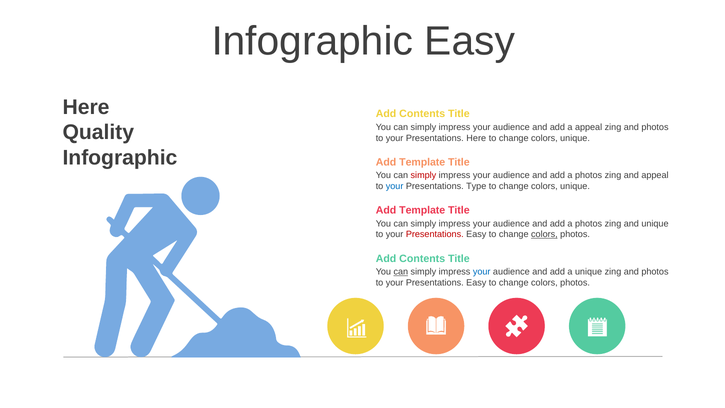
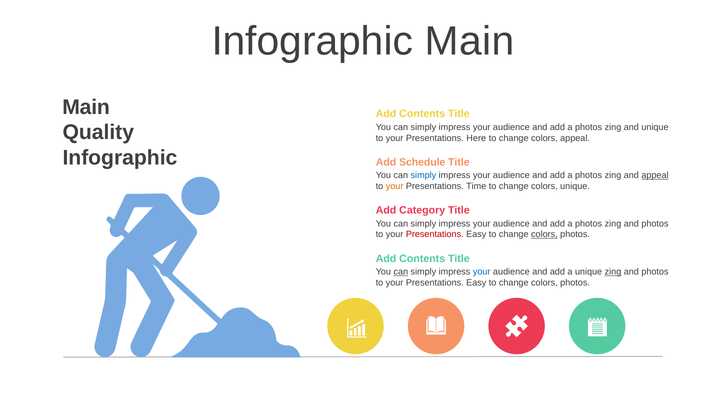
Infographic Easy: Easy -> Main
Here at (86, 107): Here -> Main
appeal at (589, 127): appeal -> photos
photos at (655, 127): photos -> unique
unique at (575, 138): unique -> appeal
Template at (422, 162): Template -> Schedule
simply at (423, 175) colour: red -> blue
appeal at (655, 175) underline: none -> present
your at (395, 186) colour: blue -> orange
Type: Type -> Time
Template at (422, 210): Template -> Category
unique at (655, 224): unique -> photos
zing at (613, 272) underline: none -> present
